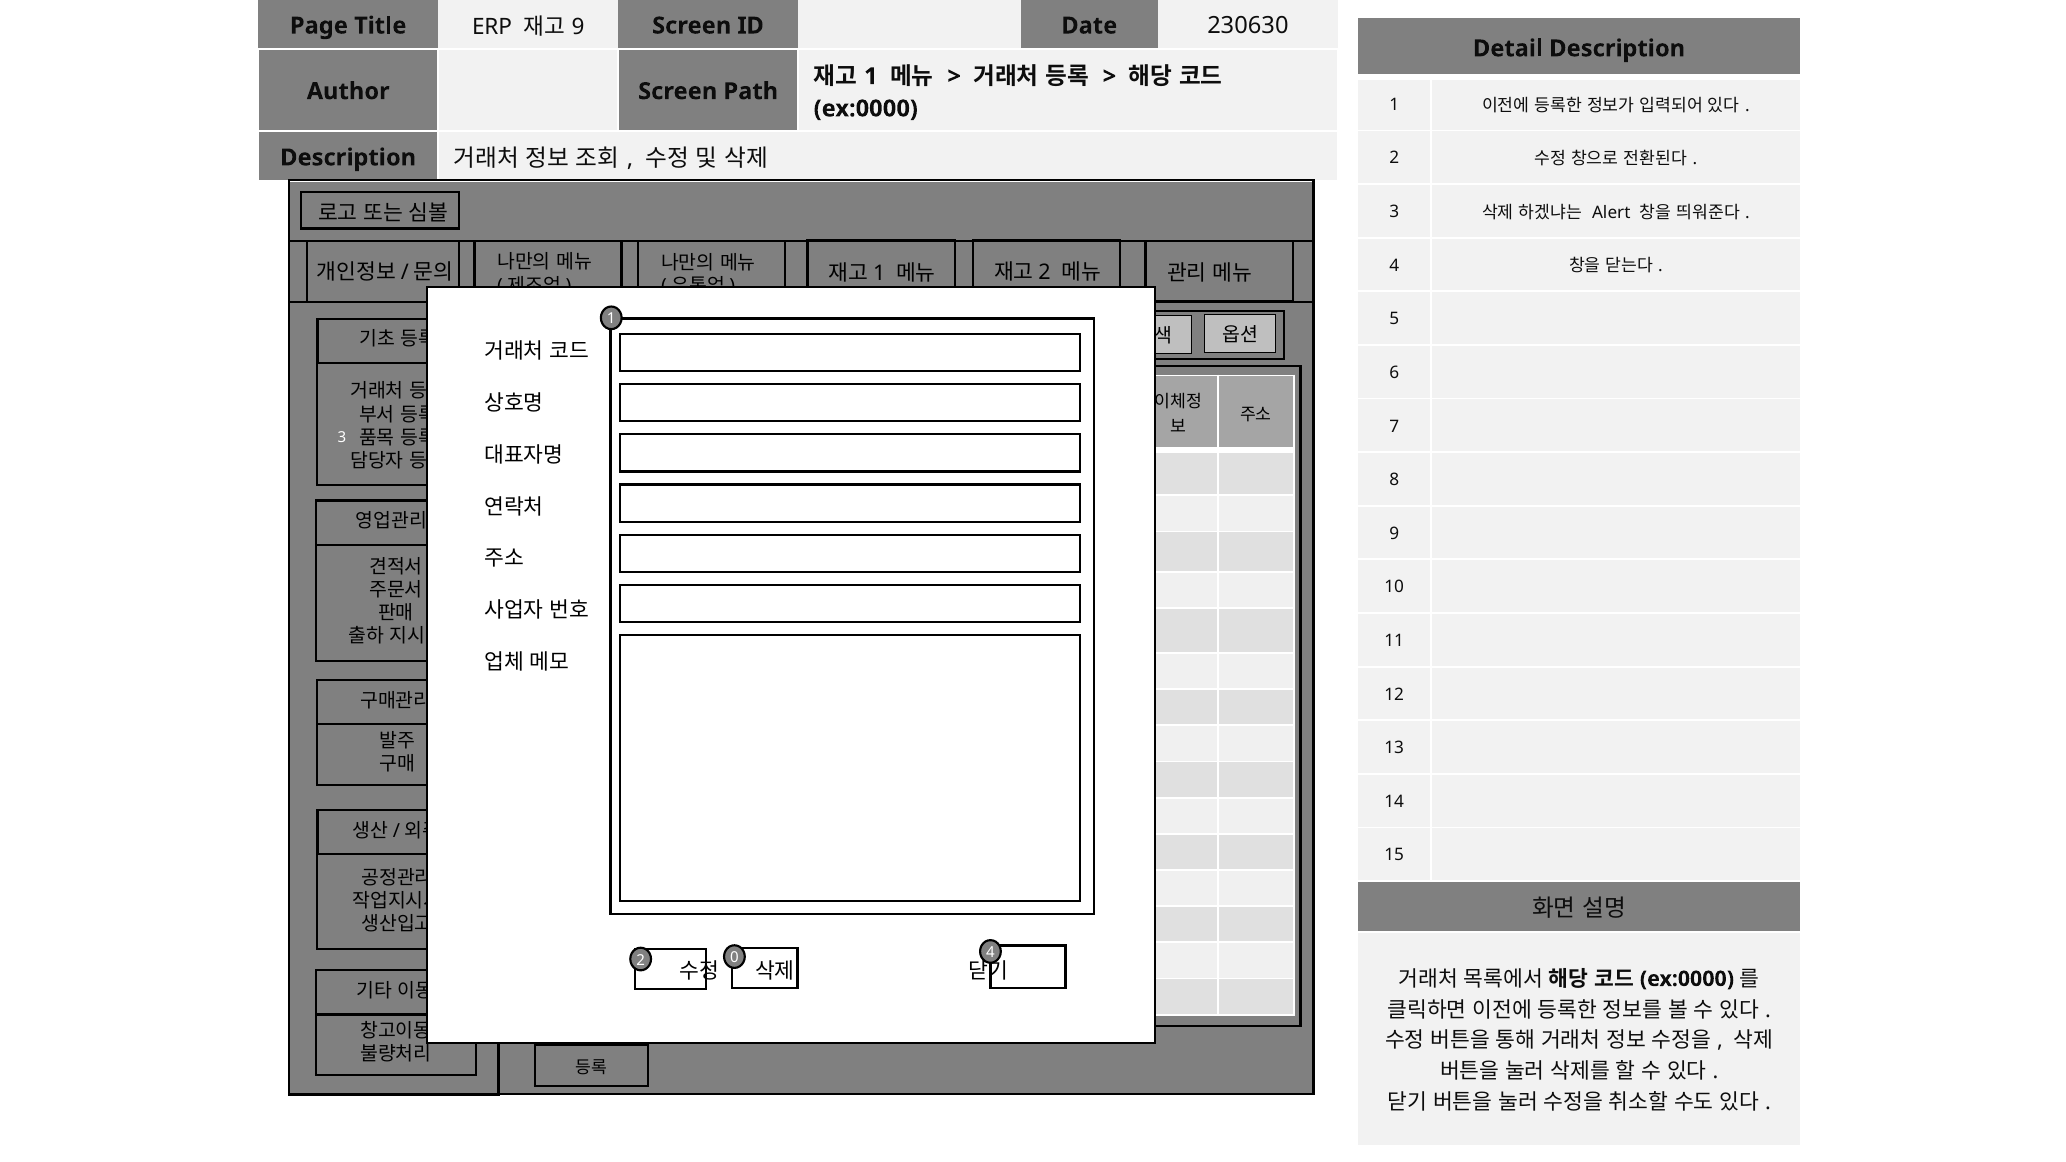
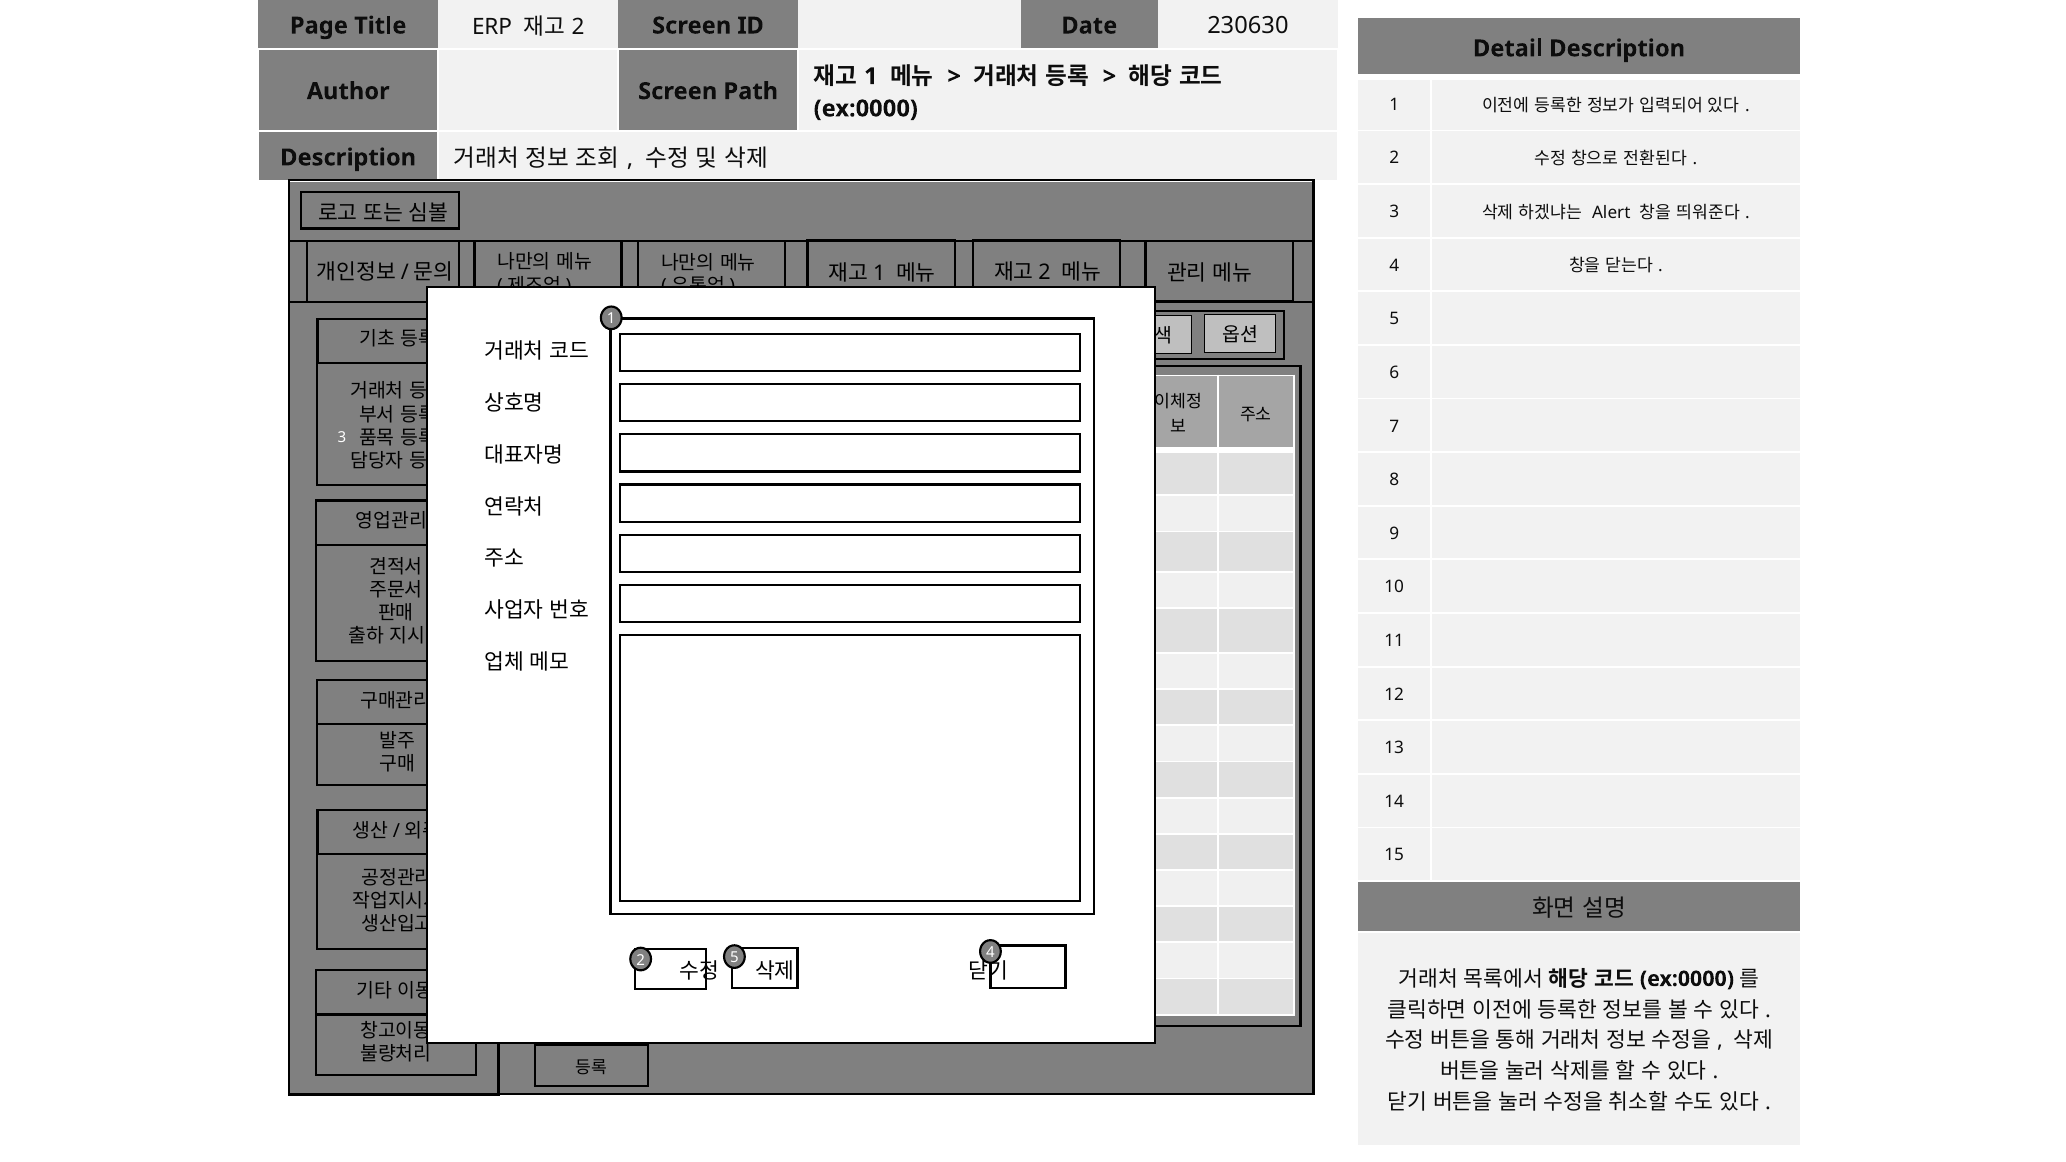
9 at (578, 27): 9 -> 2
0 at (734, 958): 0 -> 5
